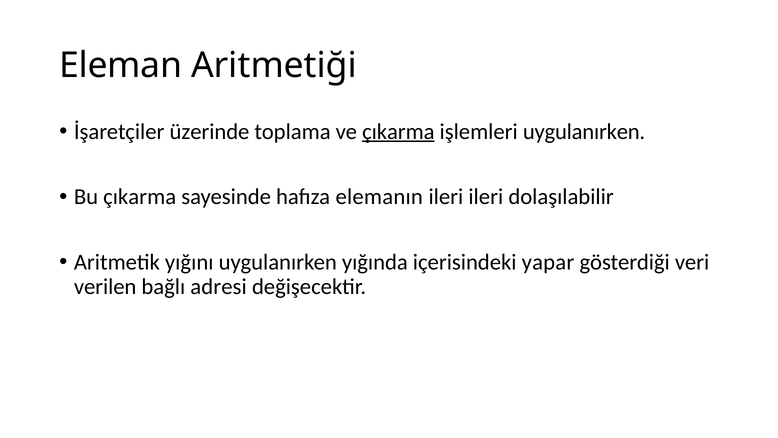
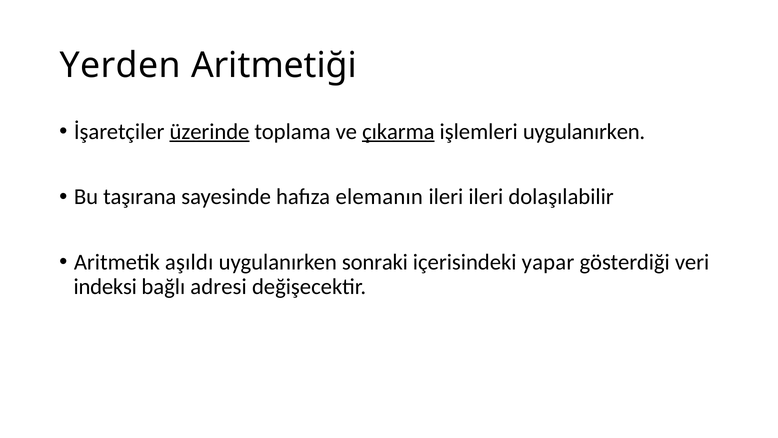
Eleman: Eleman -> Yerden
üzerinde underline: none -> present
Bu çıkarma: çıkarma -> taşırana
yığını: yığını -> aşıldı
yığında: yığında -> sonraki
verilen: verilen -> indeksi
